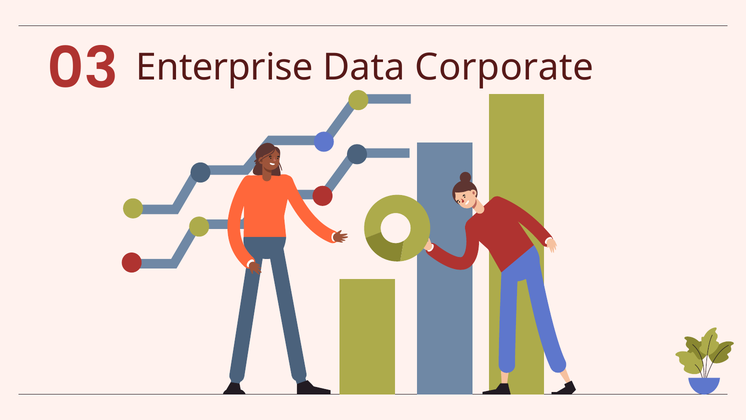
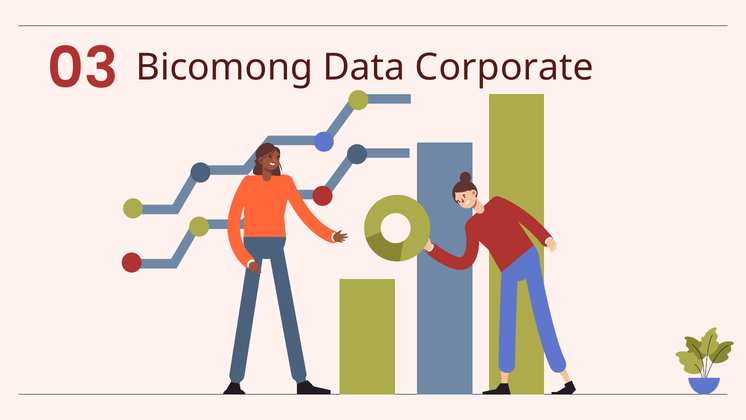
Enterprise: Enterprise -> Bicomong
